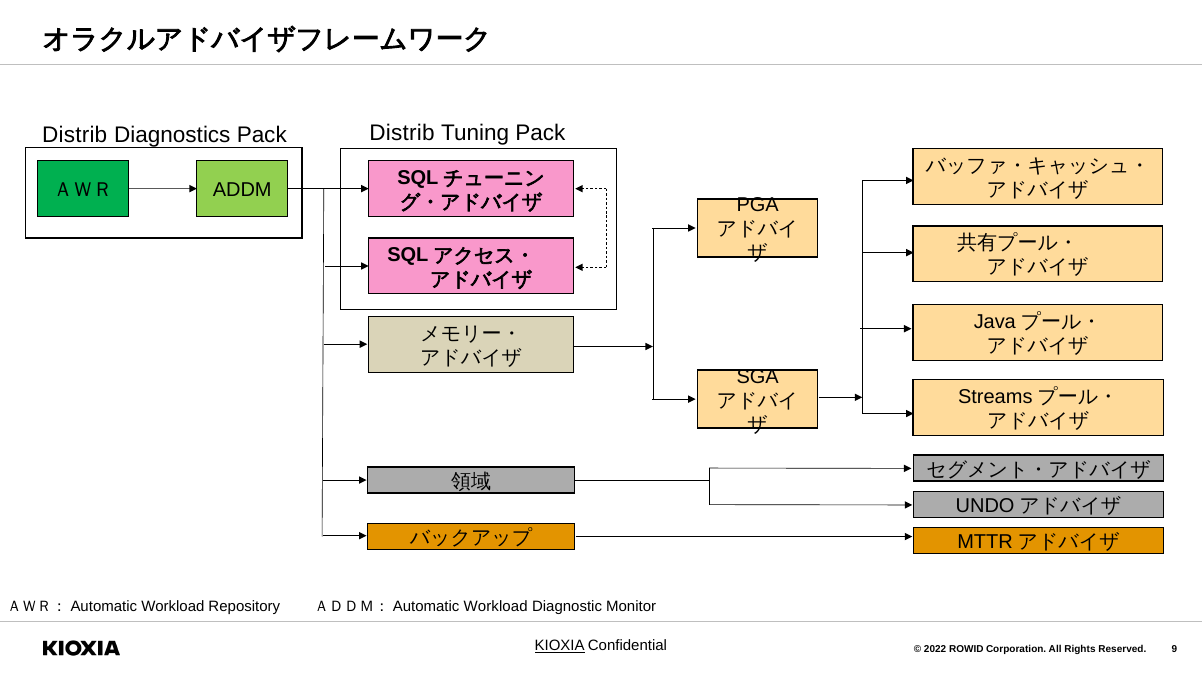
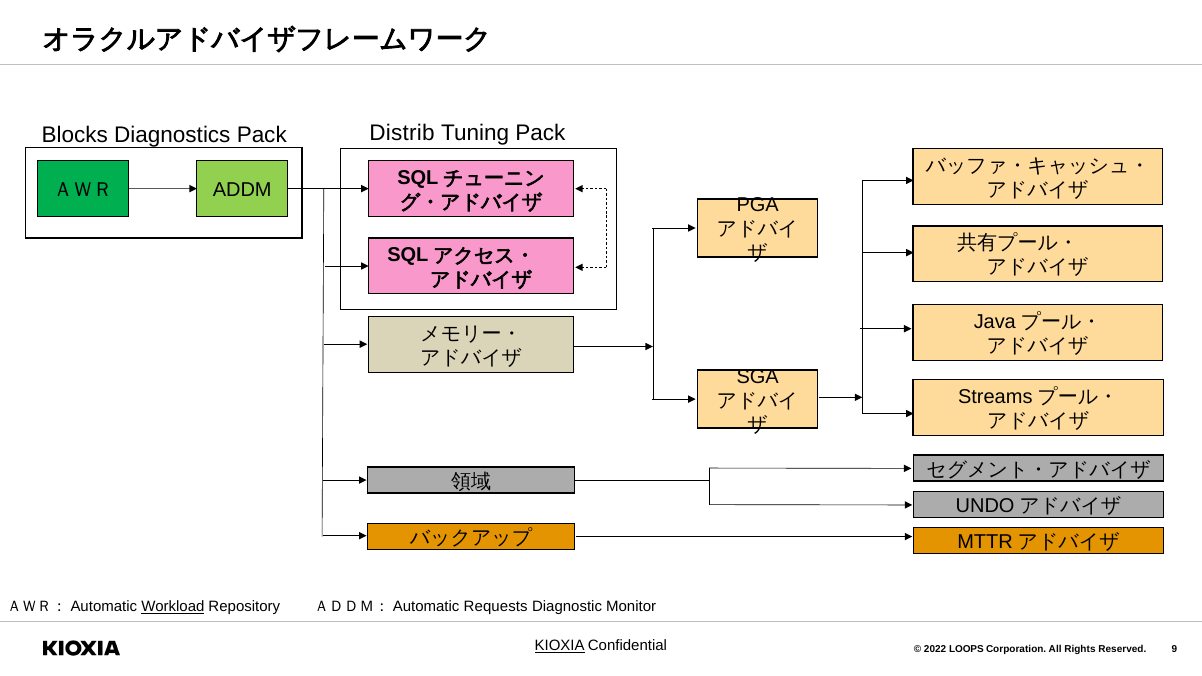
Distrib at (75, 135): Distrib -> Blocks
Workload at (173, 607) underline: none -> present
ＡＤＤＭ：Automatic Workload: Workload -> Requests
ROWID: ROWID -> LOOPS
